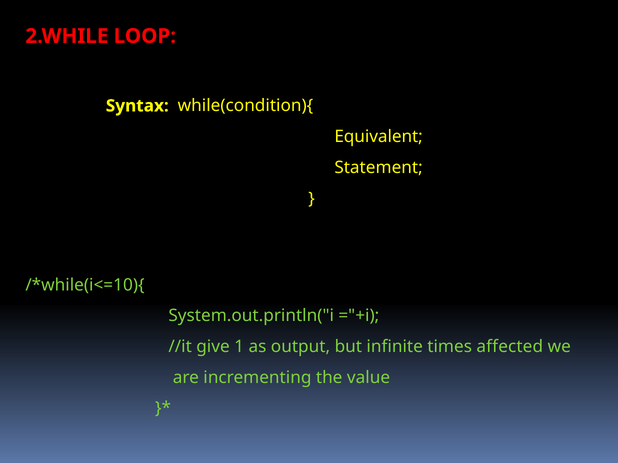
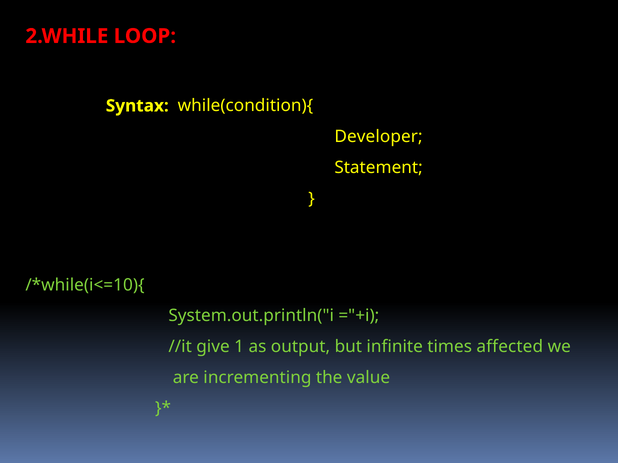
Equivalent: Equivalent -> Developer
